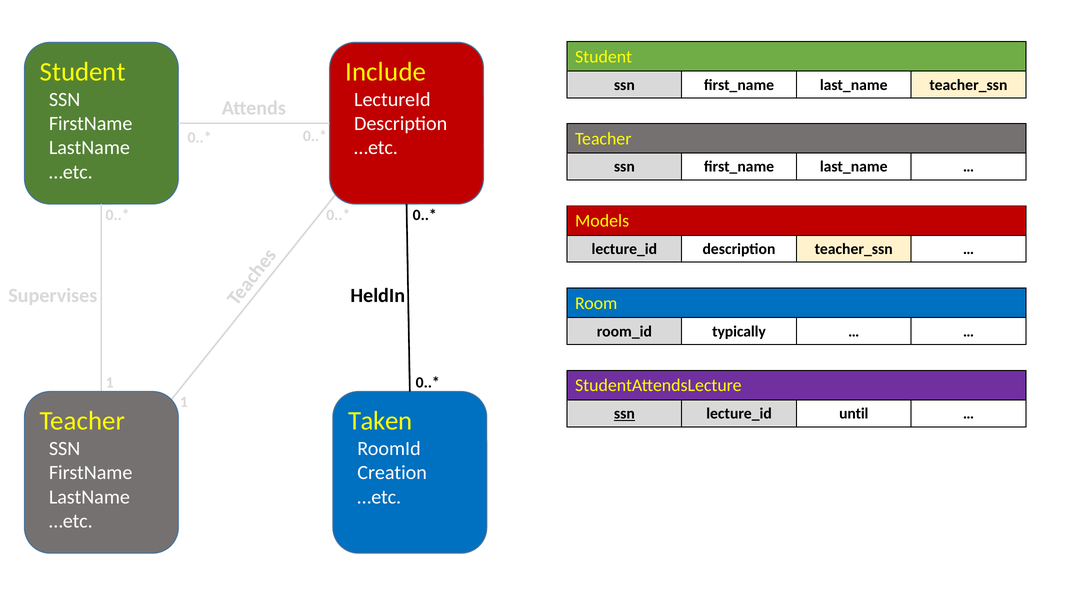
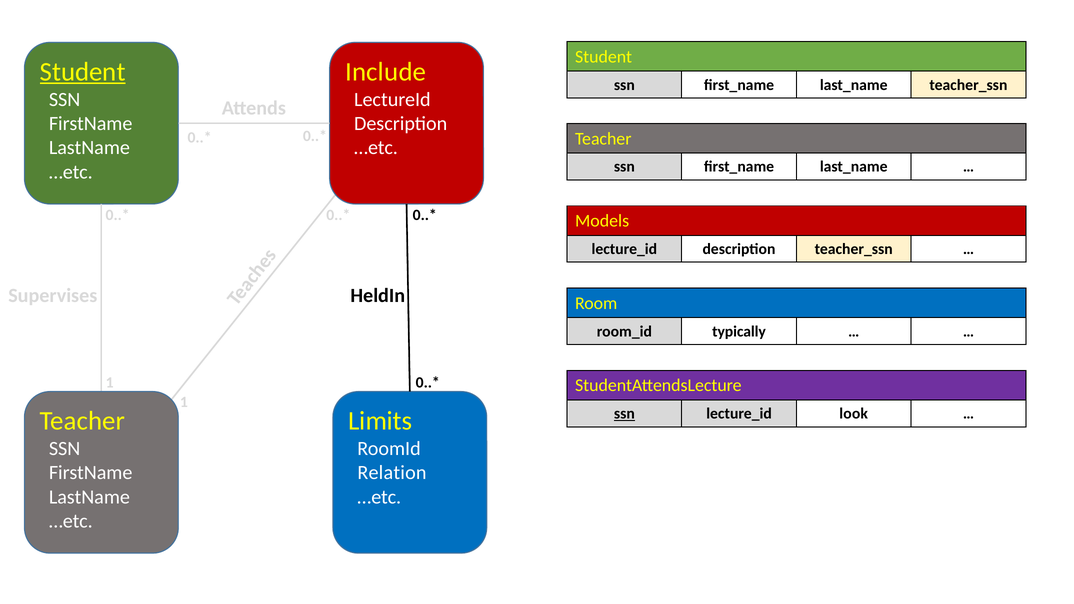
Student at (83, 72) underline: none -> present
until: until -> look
Taken: Taken -> Limits
Creation: Creation -> Relation
